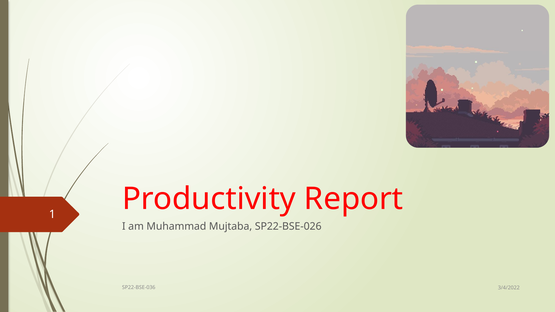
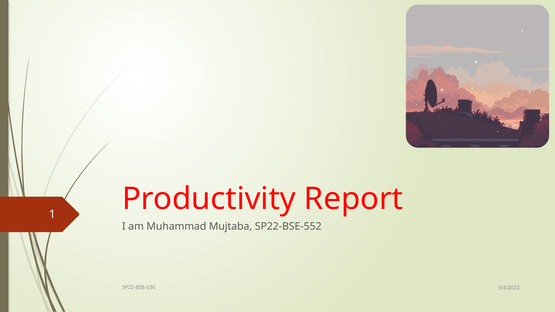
SP22-BSE-026: SP22-BSE-026 -> SP22-BSE-552
